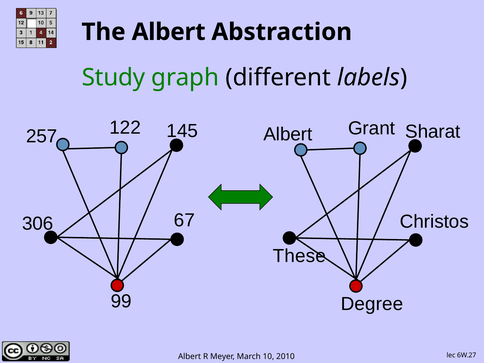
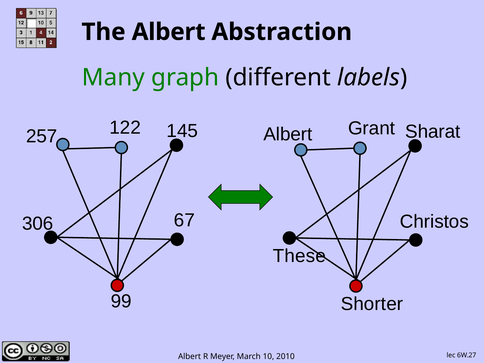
Study: Study -> Many
Degree: Degree -> Shorter
